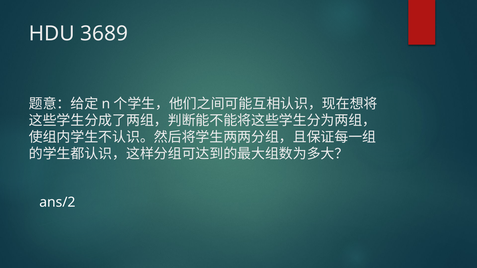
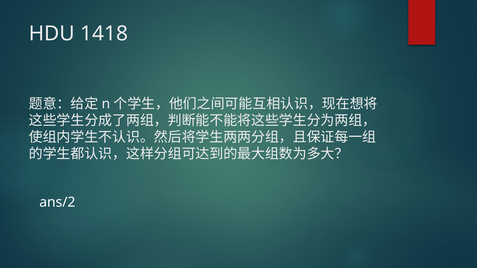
3689: 3689 -> 1418
